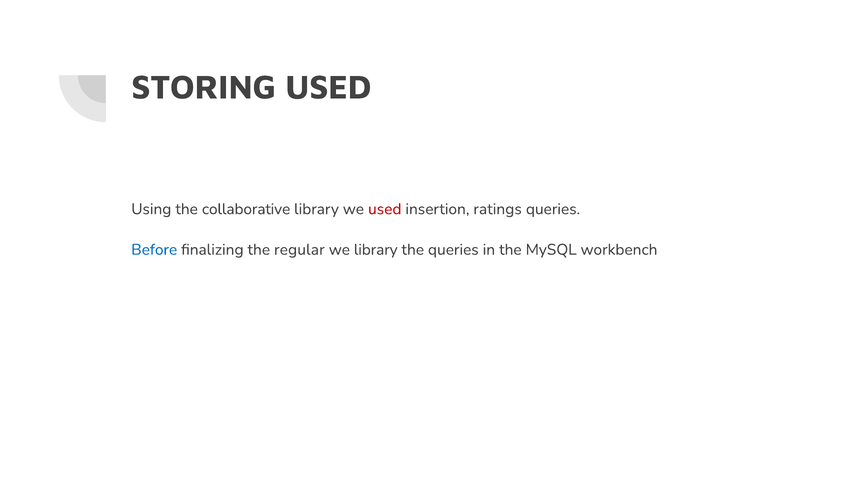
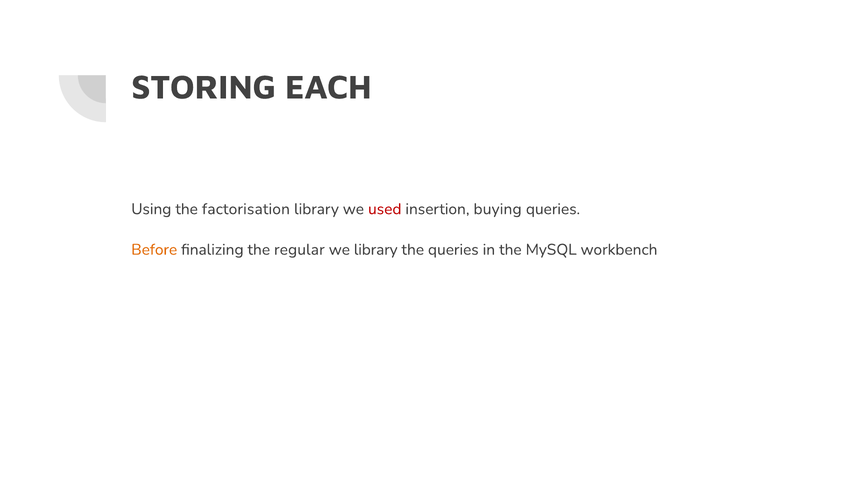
STORING USED: USED -> EACH
collaborative: collaborative -> factorisation
ratings: ratings -> buying
Before colour: blue -> orange
